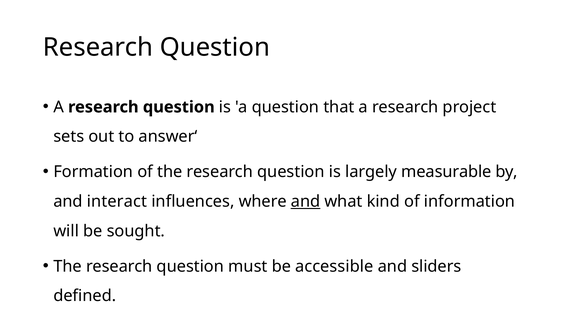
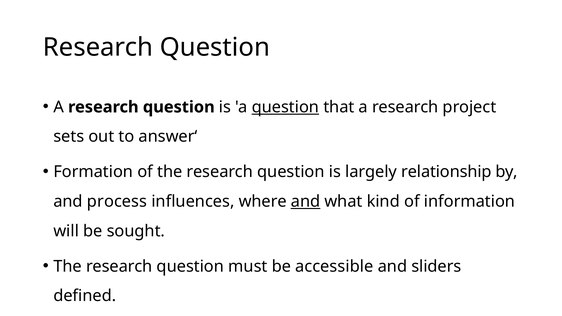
question at (285, 107) underline: none -> present
measurable: measurable -> relationship
interact: interact -> process
